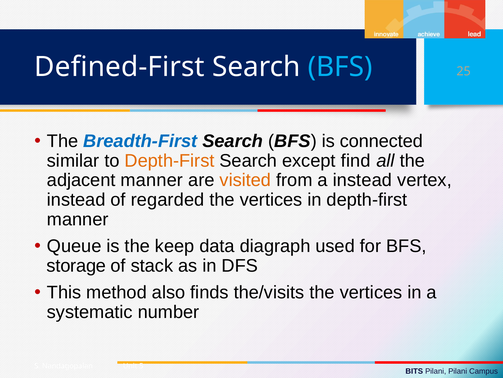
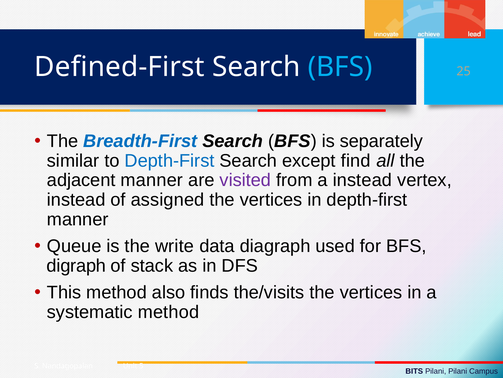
connected: connected -> separately
Depth-First at (170, 160) colour: orange -> blue
visited colour: orange -> purple
regarded: regarded -> assigned
keep: keep -> write
storage: storage -> digraph
systematic number: number -> method
